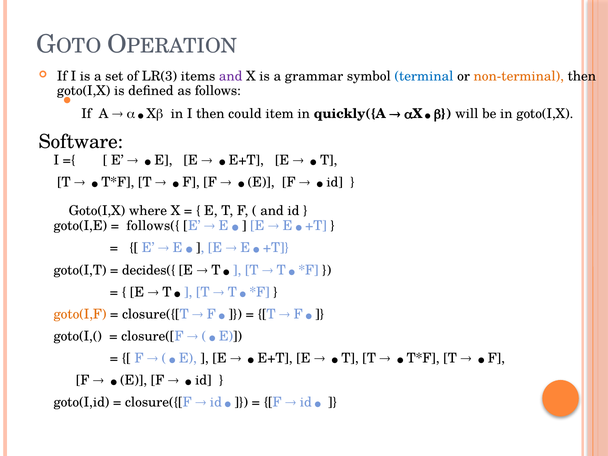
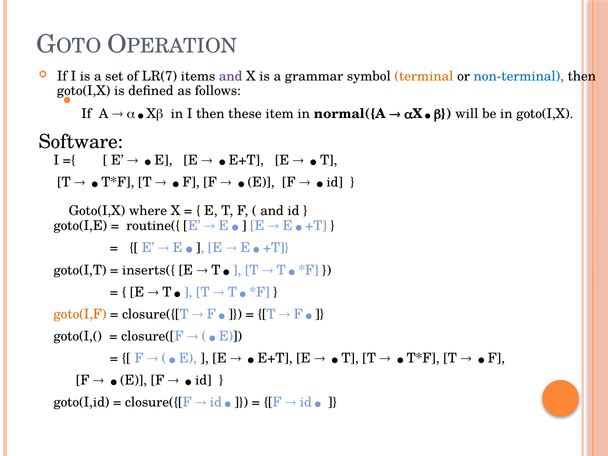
LR(3: LR(3 -> LR(7
terminal colour: blue -> orange
non-terminal colour: orange -> blue
could: could -> these
quickly({A: quickly({A -> normal({A
follows({: follows({ -> routine({
decides({: decides({ -> inserts({
